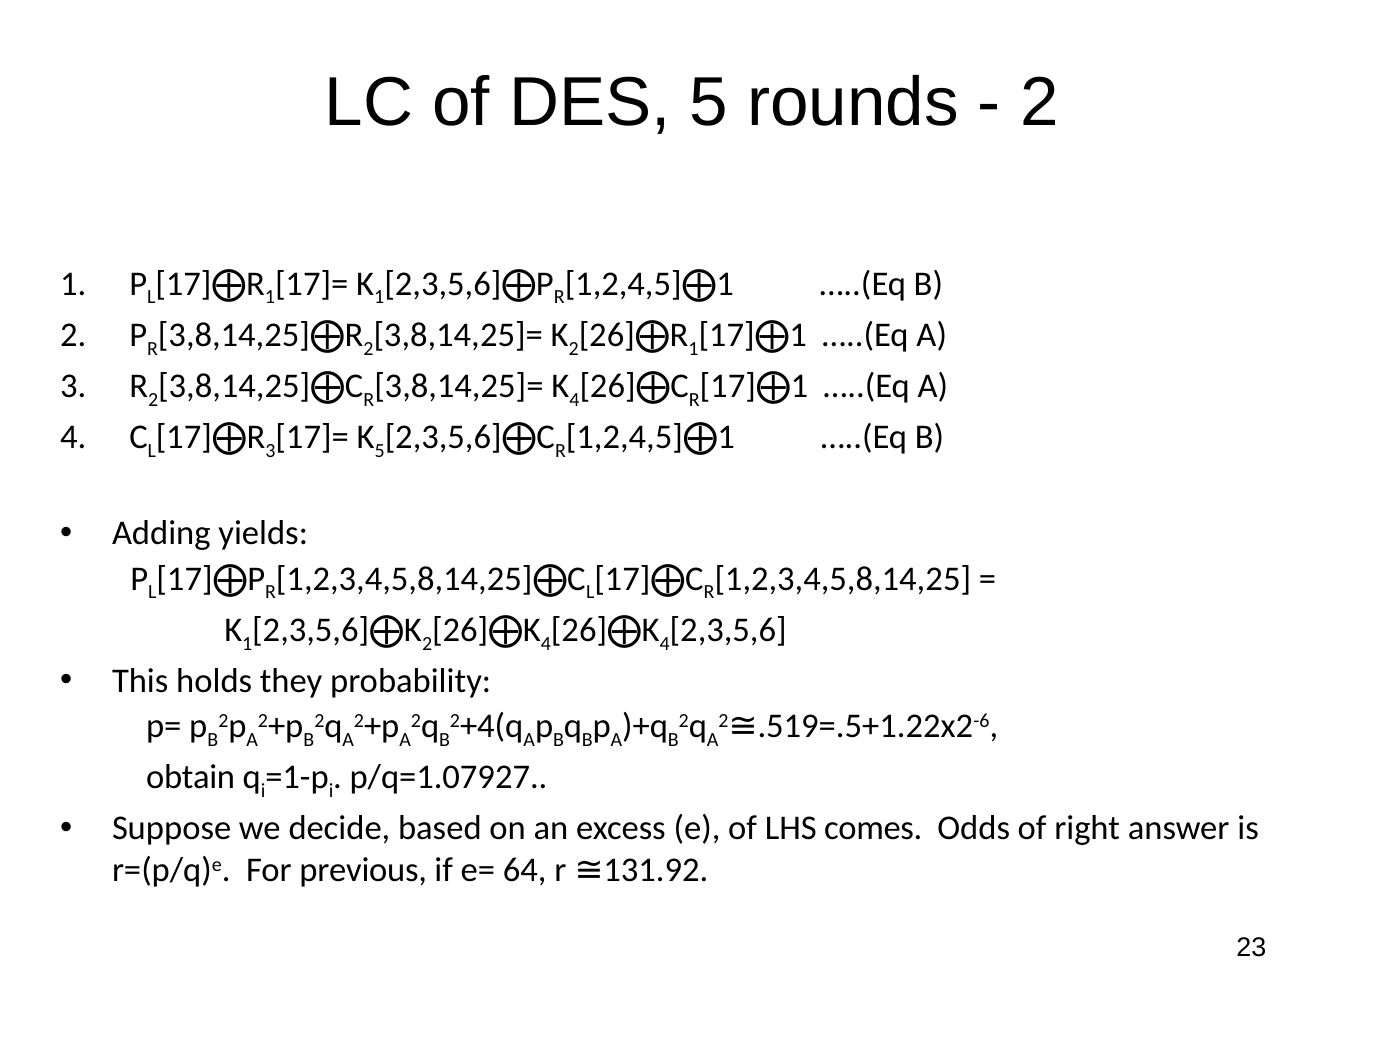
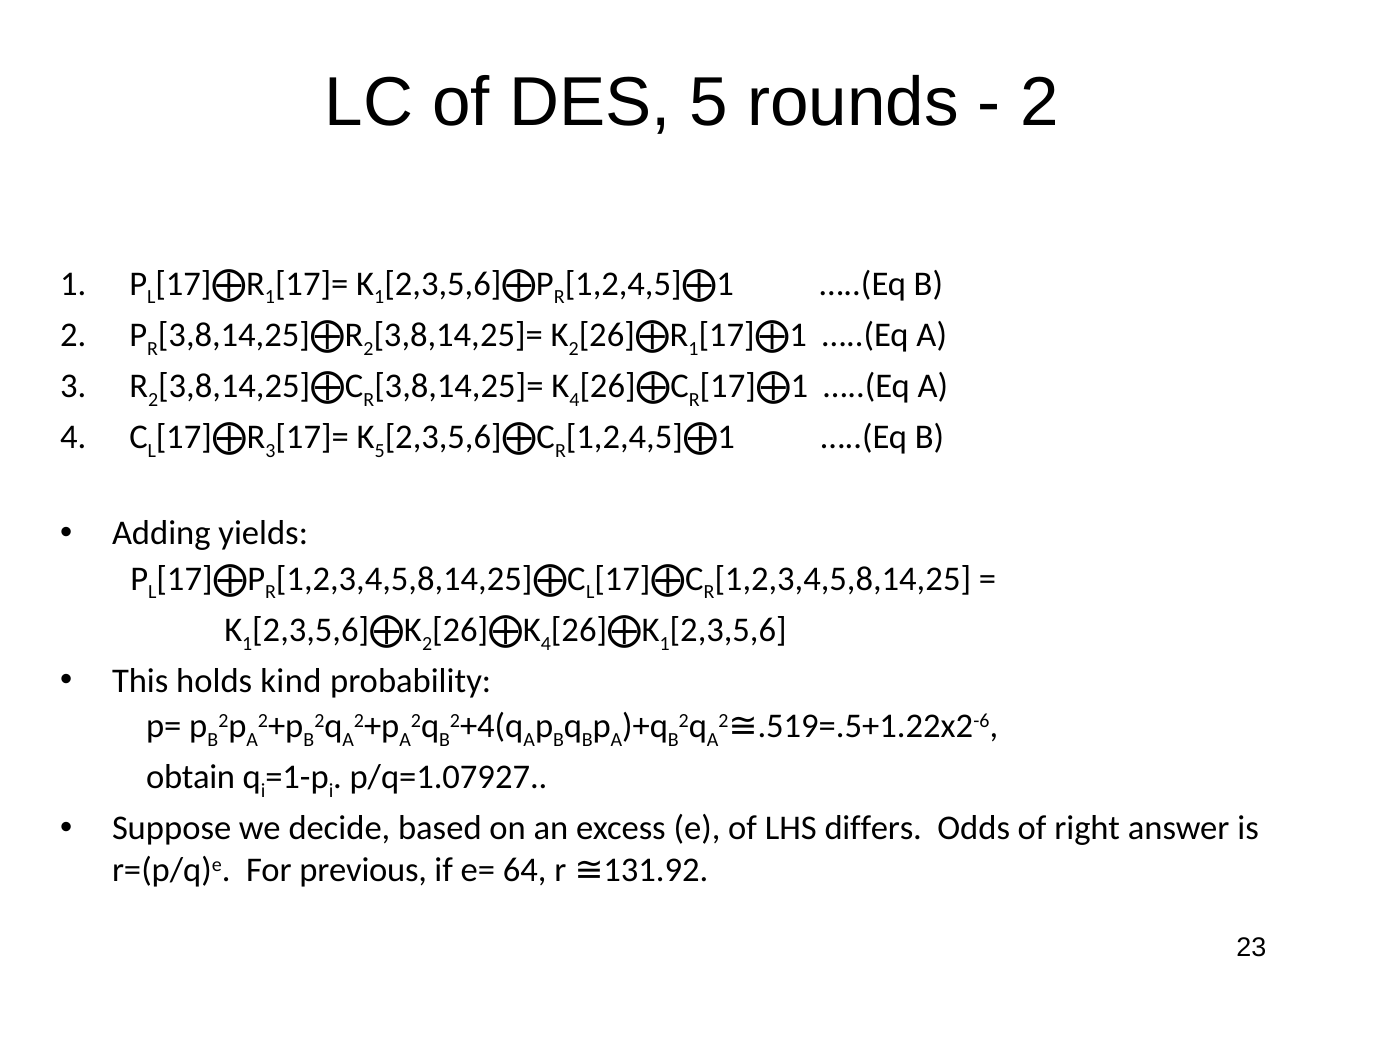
4 at (665, 643): 4 -> 1
they: they -> kind
comes: comes -> differs
